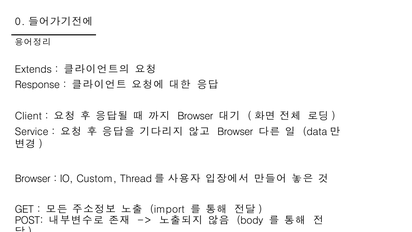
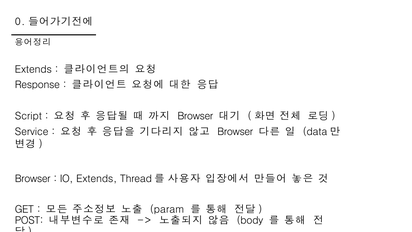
Client: Client -> Script
IO Custom: Custom -> Extends
import: import -> param
